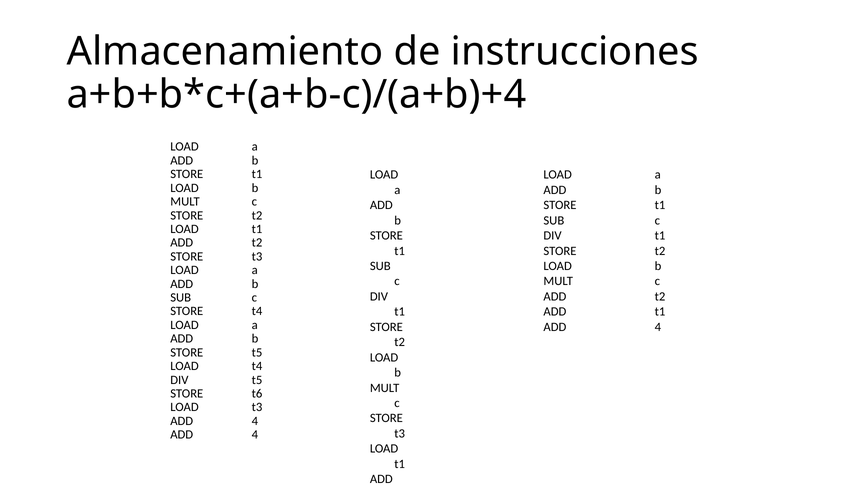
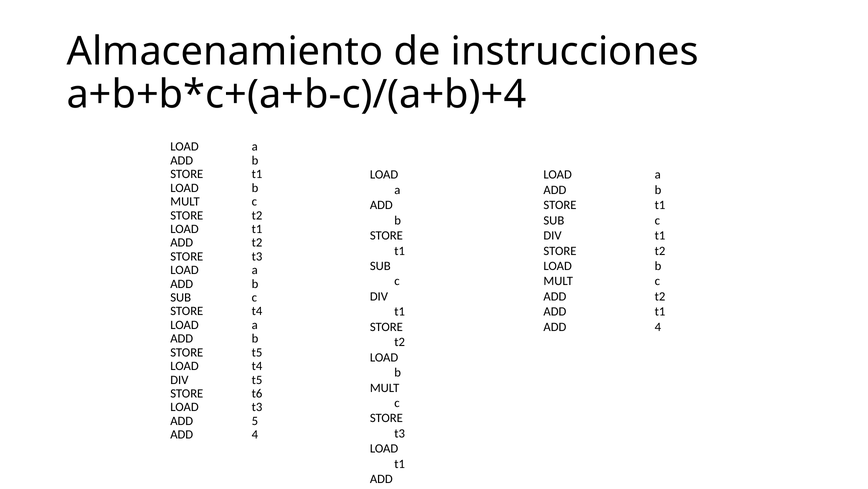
4 at (255, 420): 4 -> 5
